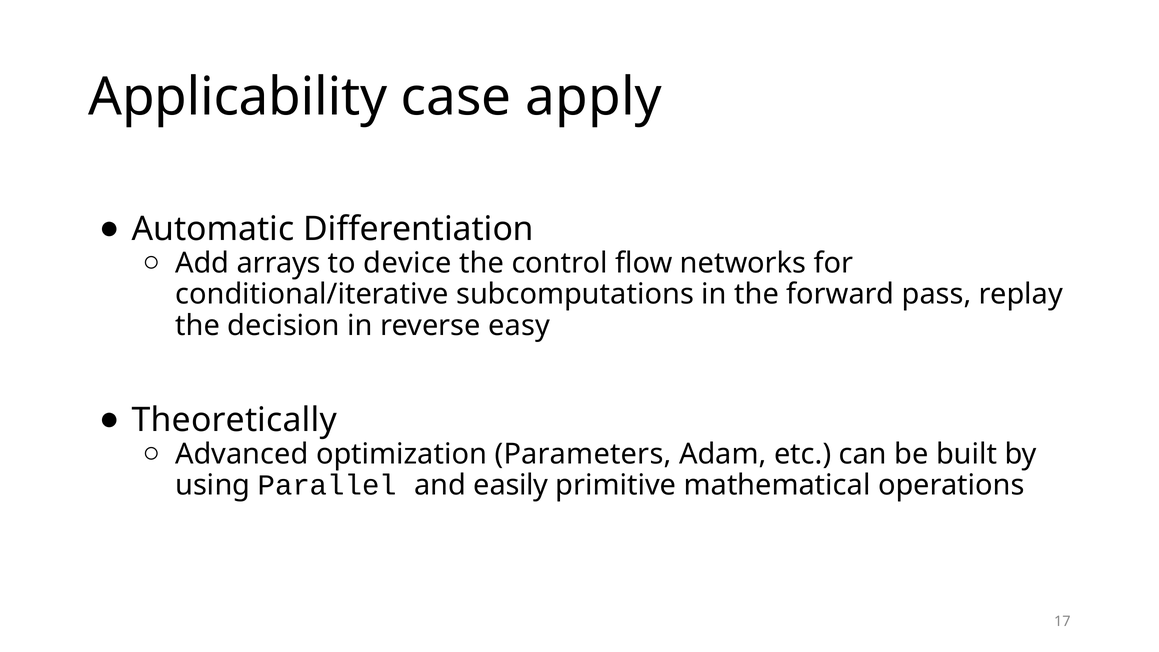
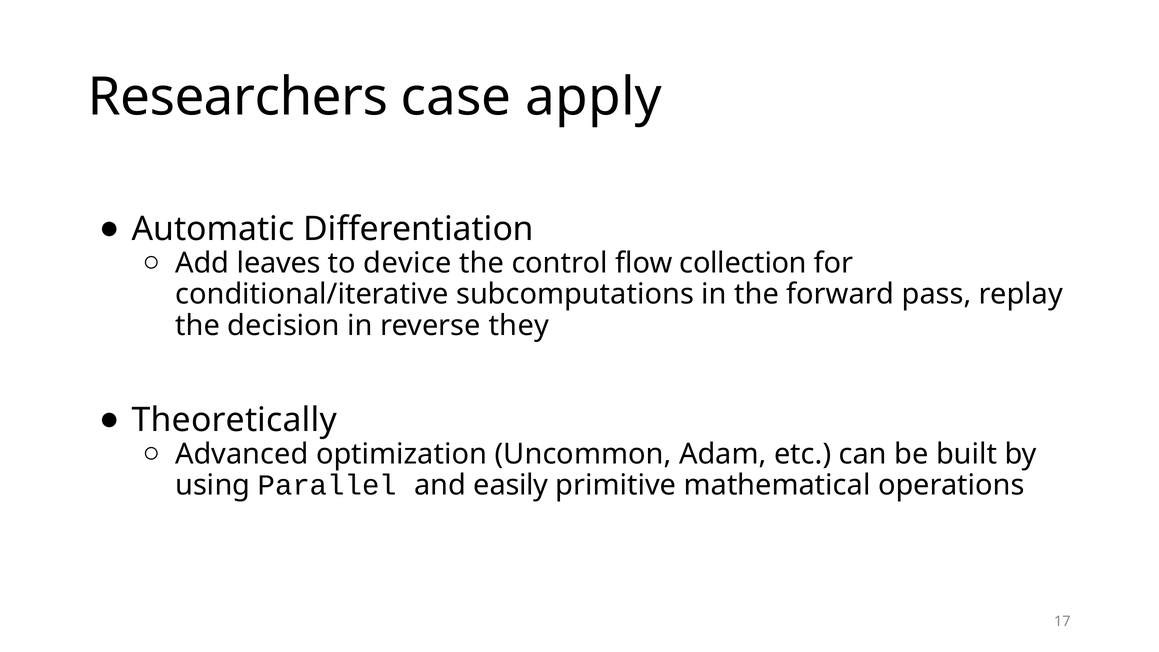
Applicability: Applicability -> Researchers
arrays: arrays -> leaves
networks: networks -> collection
easy: easy -> they
Parameters: Parameters -> Uncommon
